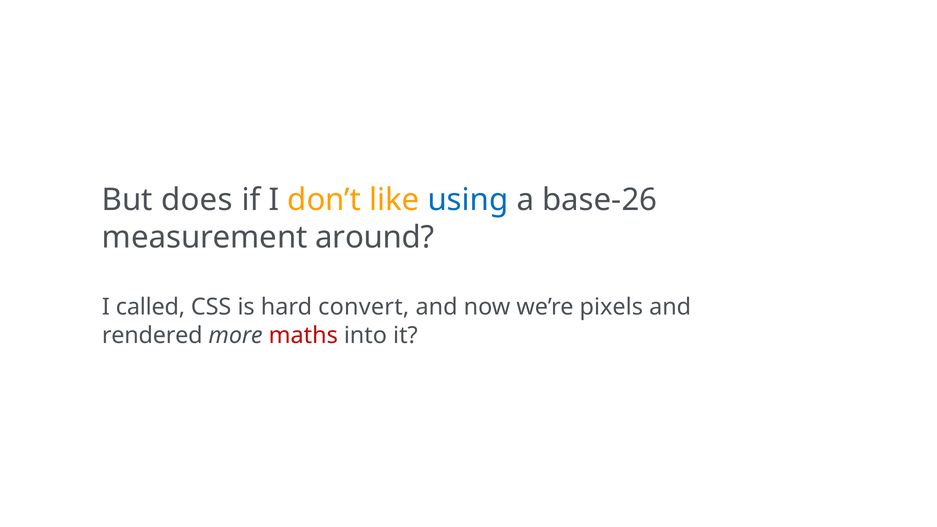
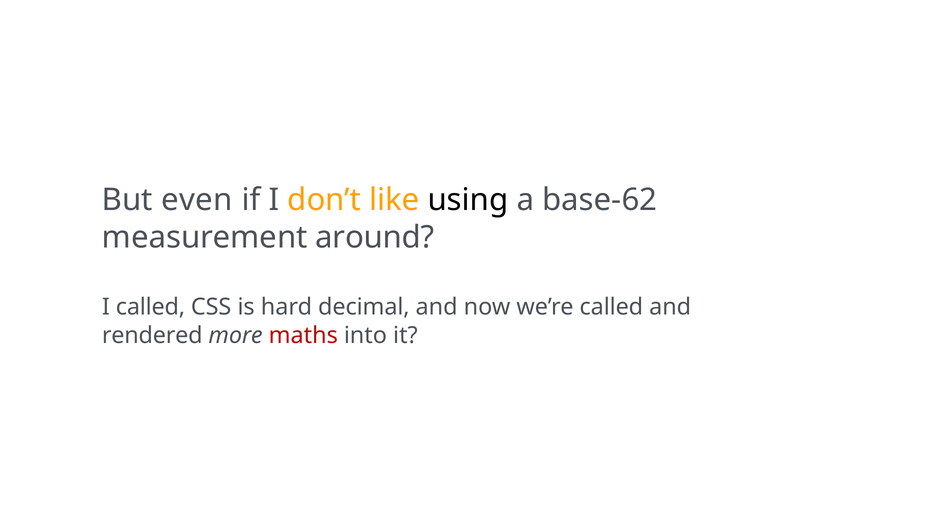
does: does -> even
using colour: blue -> black
base-26: base-26 -> base-62
convert: convert -> decimal
we’re pixels: pixels -> called
